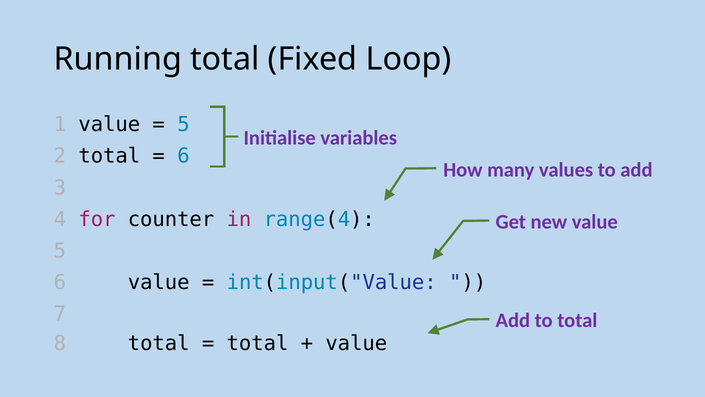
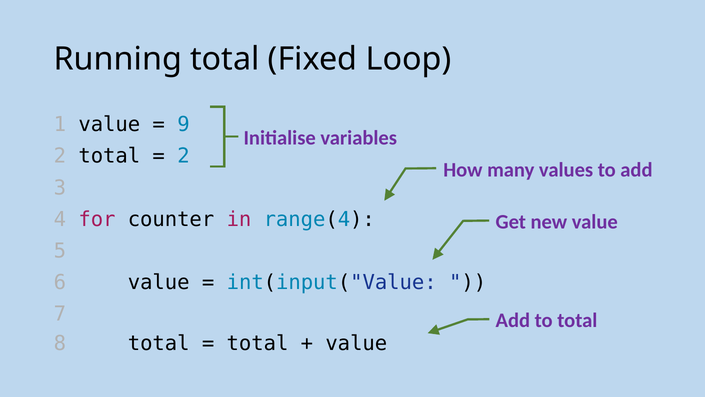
5 at (183, 124): 5 -> 9
6 at (183, 156): 6 -> 2
